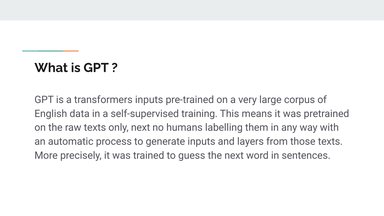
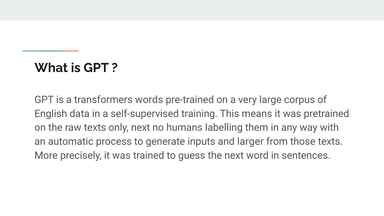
transformers inputs: inputs -> words
layers: layers -> larger
